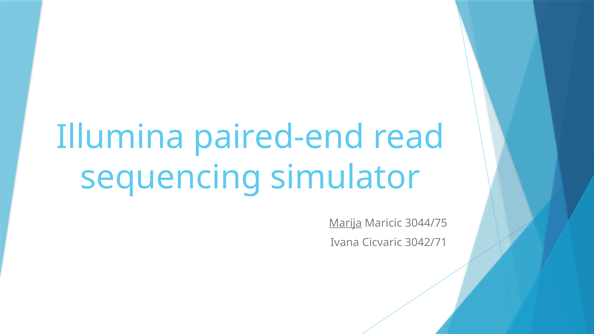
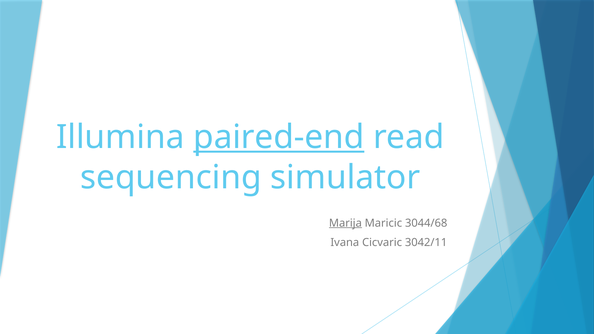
paired-end underline: none -> present
3044/75: 3044/75 -> 3044/68
3042/71: 3042/71 -> 3042/11
